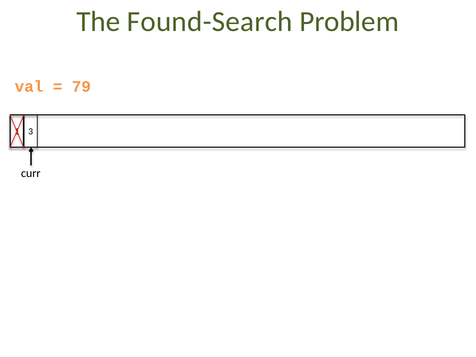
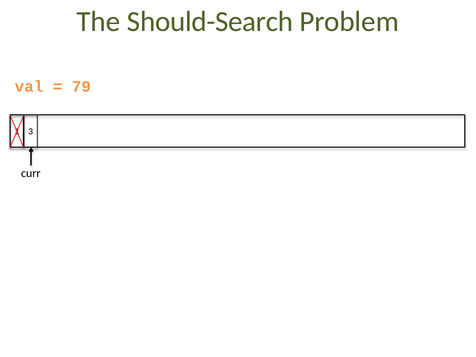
Found-Search: Found-Search -> Should-Search
